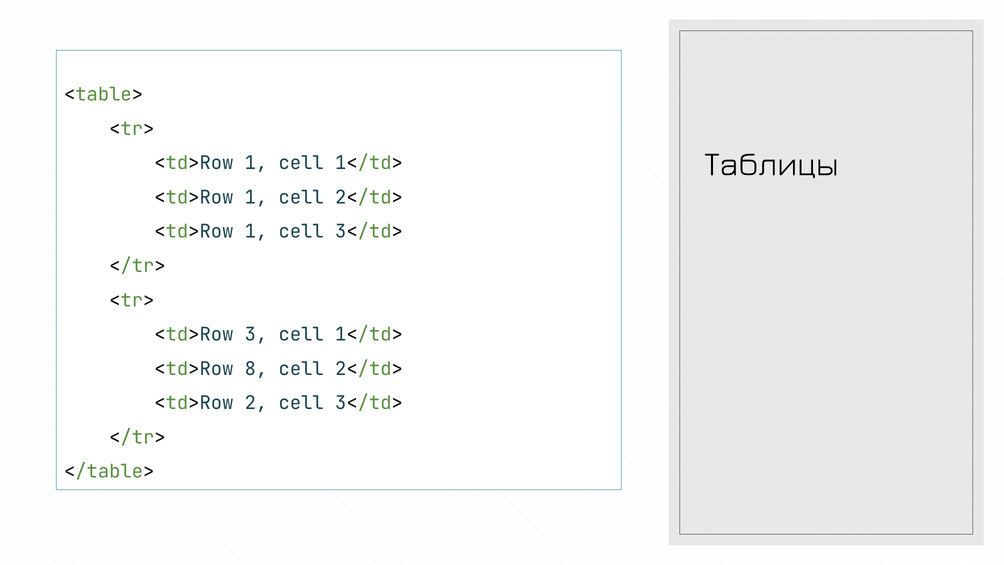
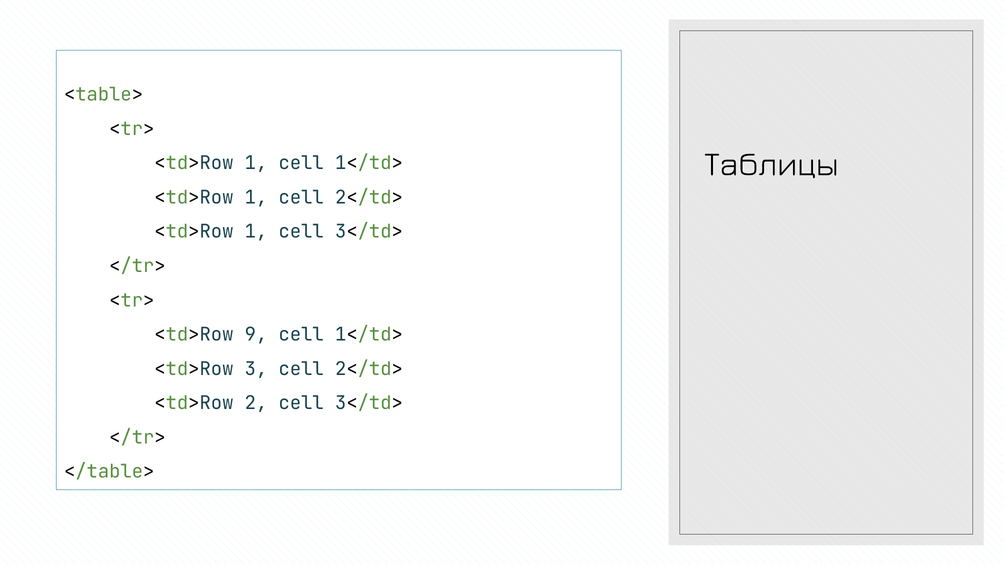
3: 3 -> 9
8: 8 -> 3
